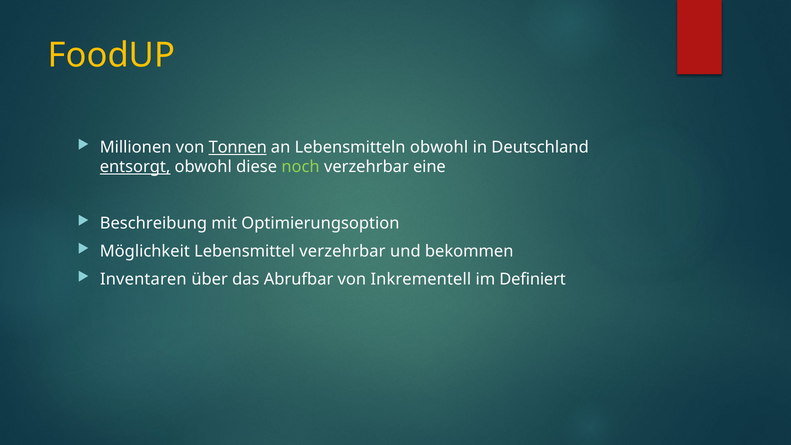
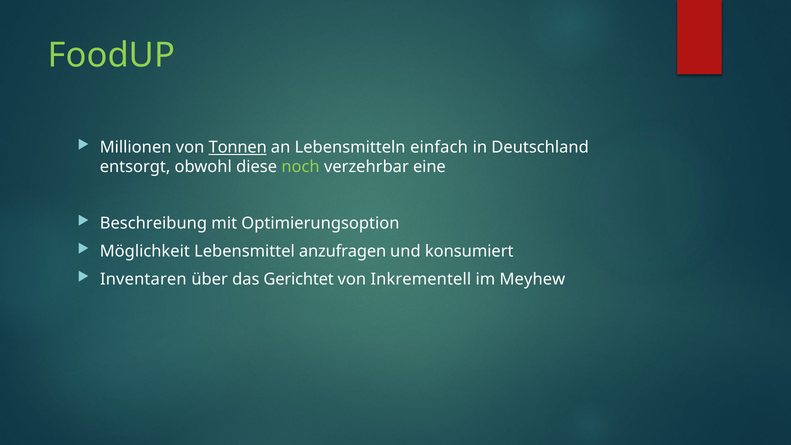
FoodUP colour: yellow -> light green
Lebensmitteln obwohl: obwohl -> einfach
entsorgt underline: present -> none
Lebensmittel verzehrbar: verzehrbar -> anzufragen
bekommen: bekommen -> konsumiert
Abrufbar: Abrufbar -> Gerichtet
Definiert: Definiert -> Meyhew
